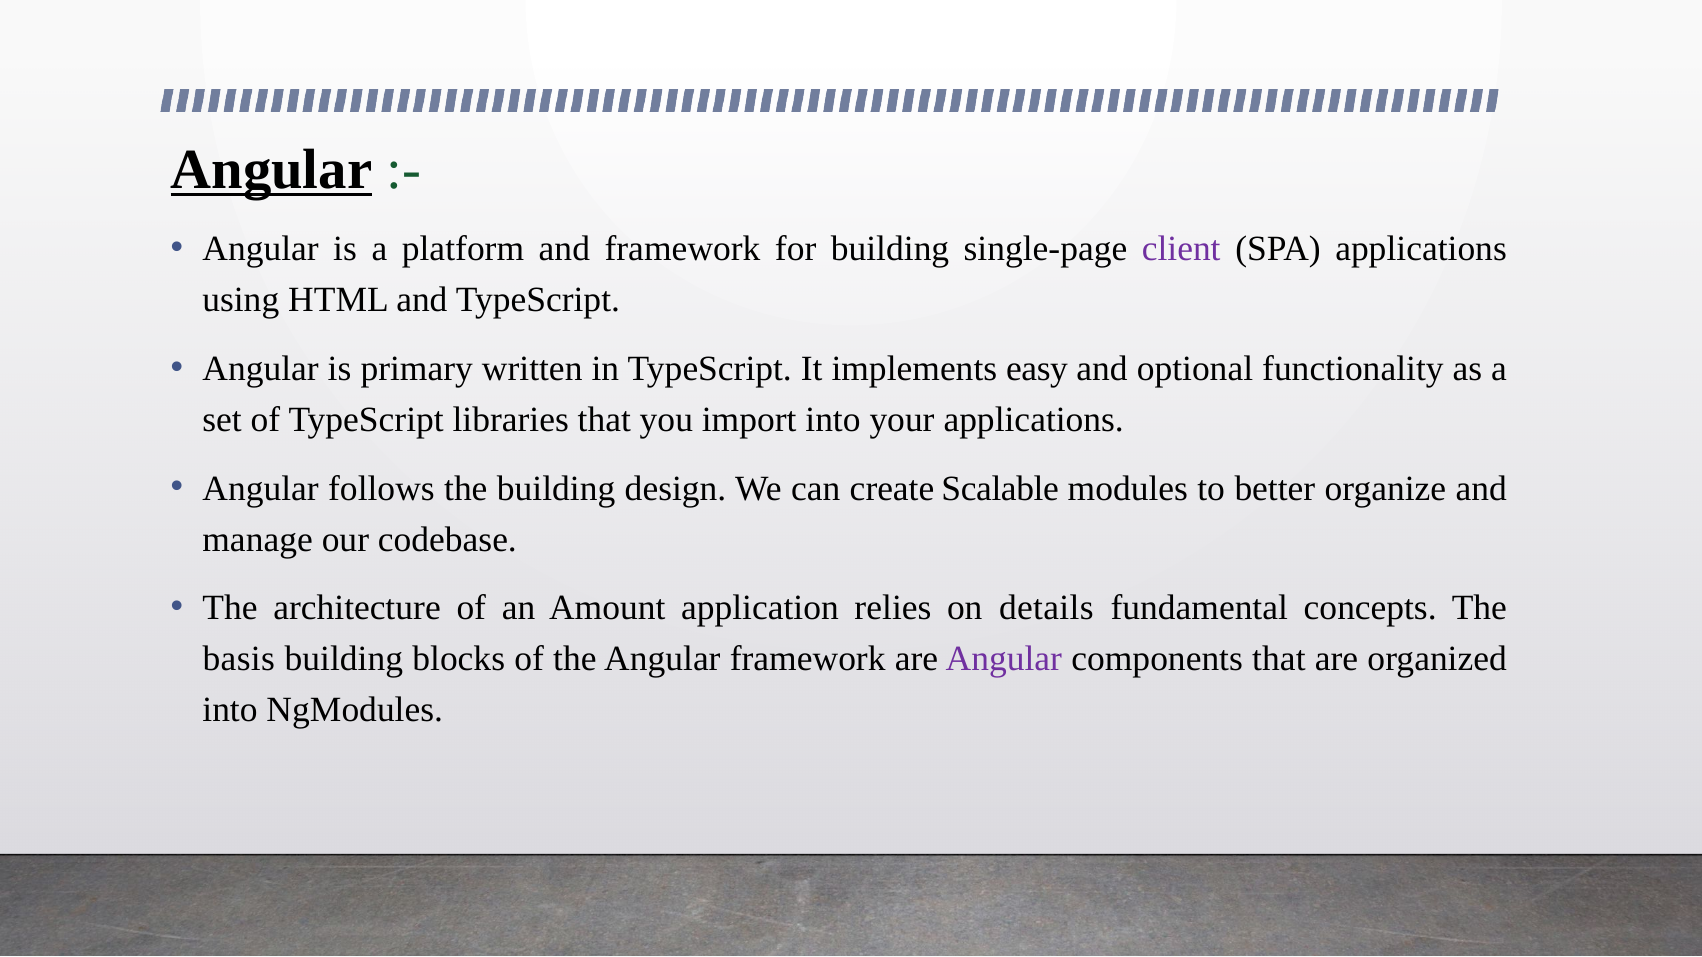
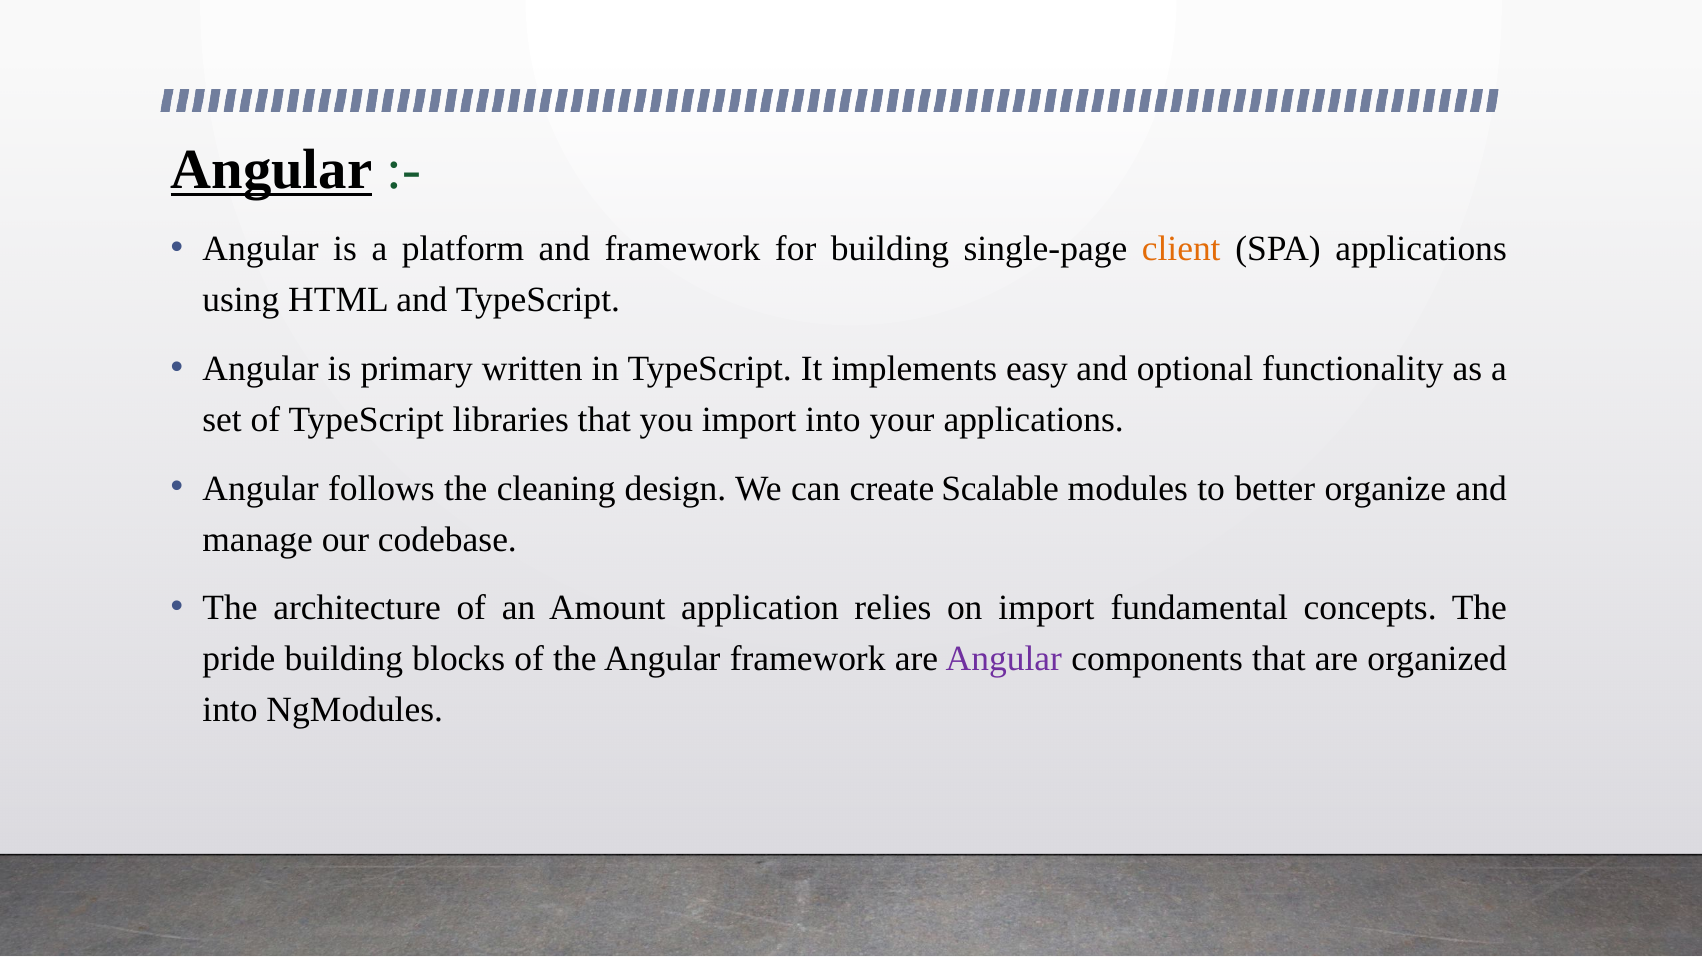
client colour: purple -> orange
the building: building -> cleaning
on details: details -> import
basis: basis -> pride
